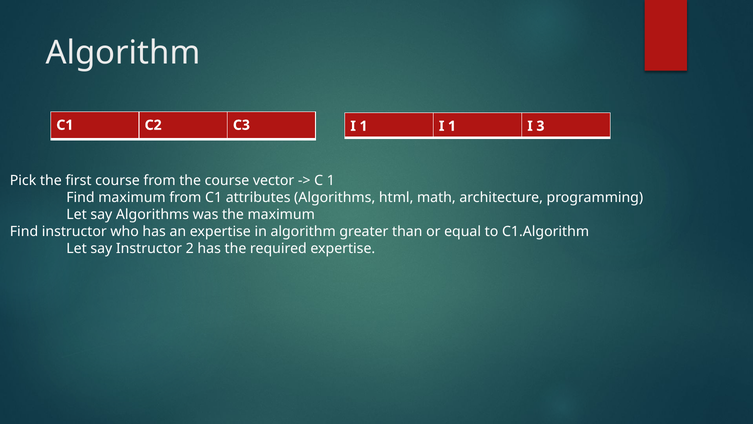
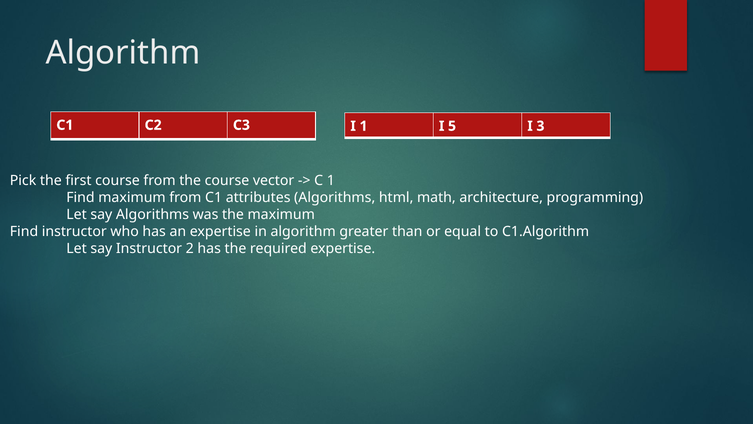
1 I 1: 1 -> 5
